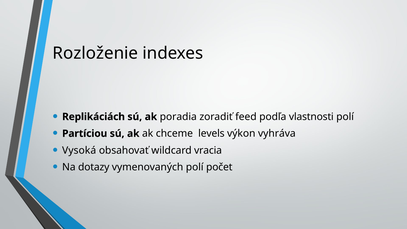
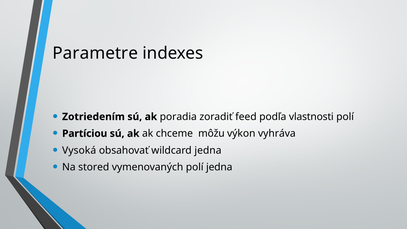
Rozloženie: Rozloženie -> Parametre
Replikáciách: Replikáciách -> Zotriedením
levels: levels -> môžu
wildcard vracia: vracia -> jedna
dotazy: dotazy -> stored
polí počet: počet -> jedna
